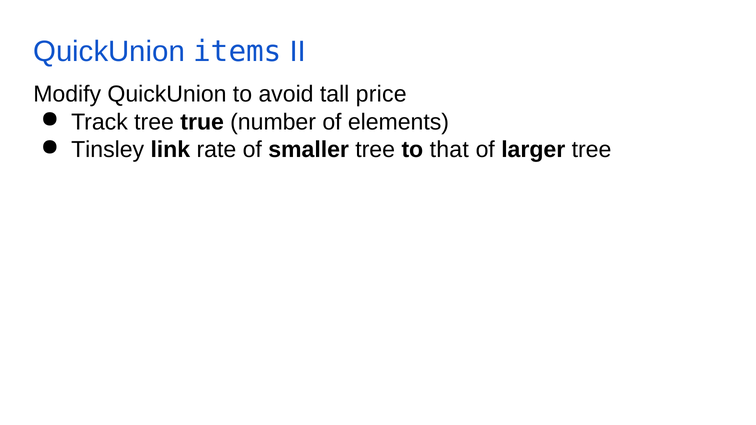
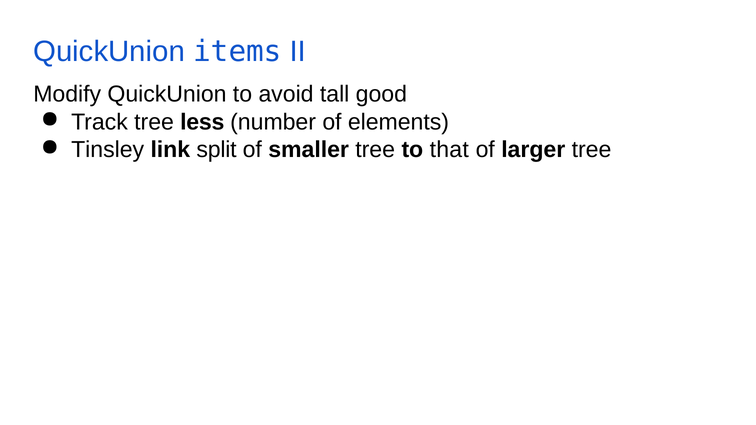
price: price -> good
true: true -> less
rate: rate -> split
